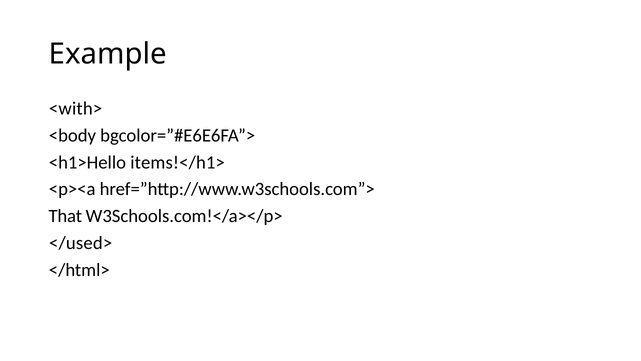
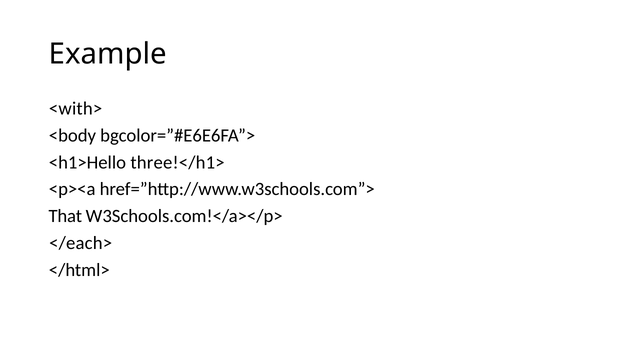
items!</h1>: items!</h1> -> three!</h1>
</used>: </used> -> </each>
